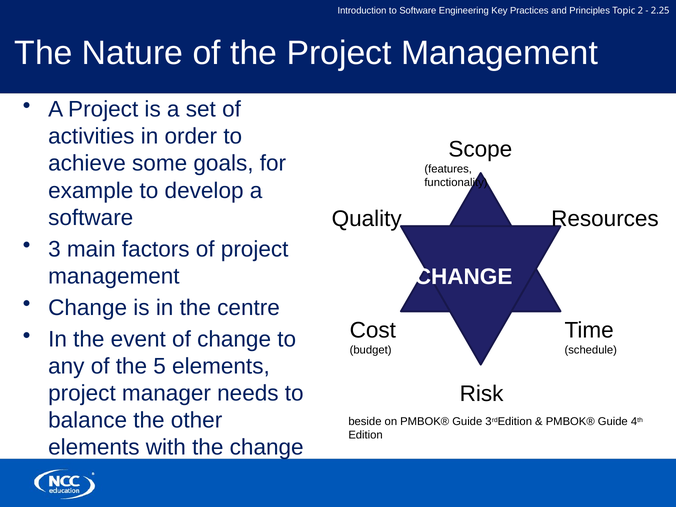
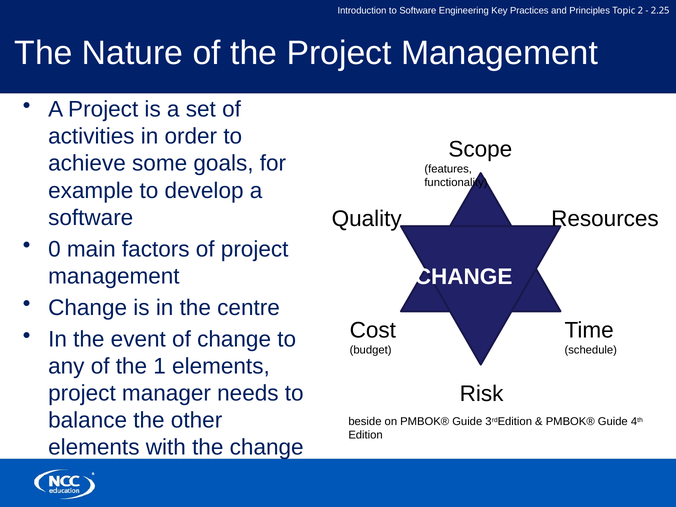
3: 3 -> 0
5: 5 -> 1
